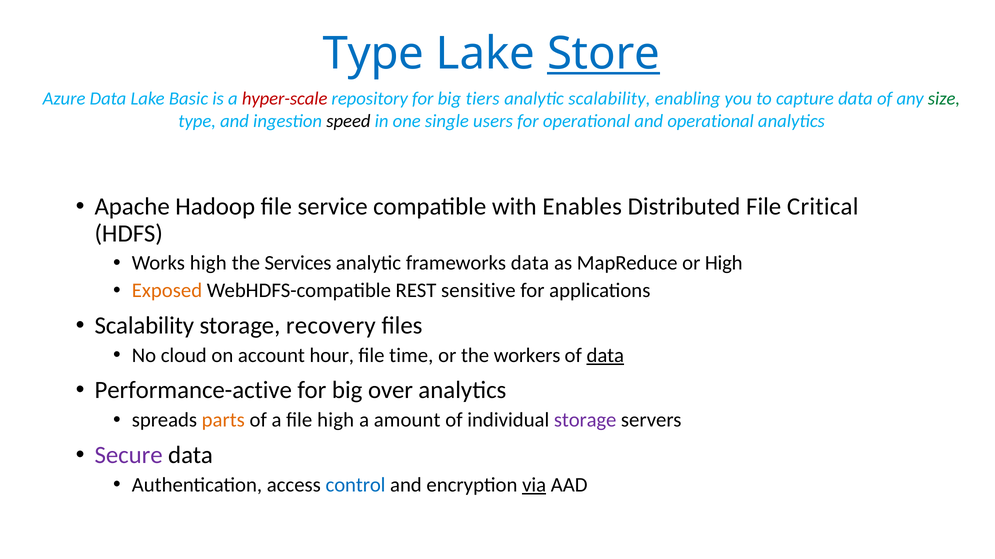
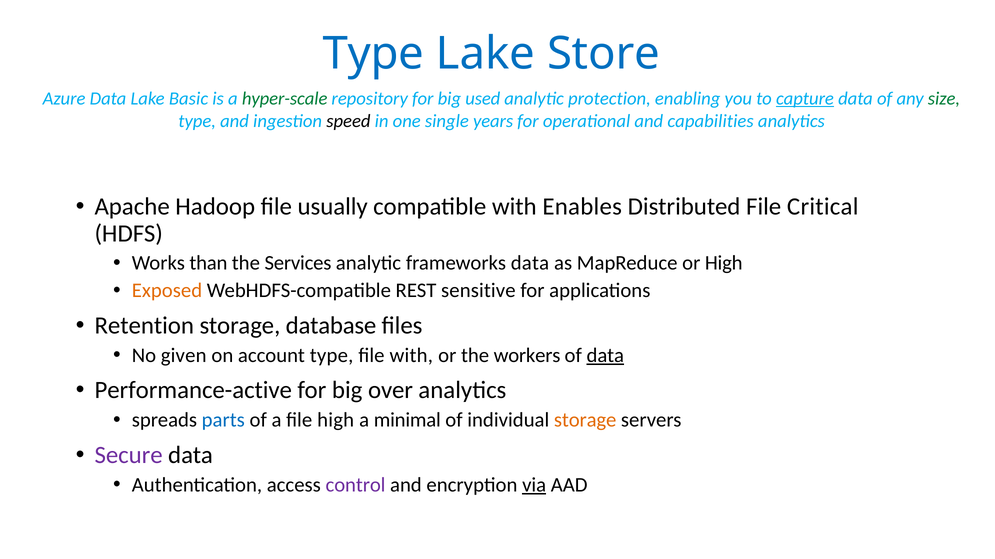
Store underline: present -> none
hyper-scale colour: red -> green
tiers: tiers -> used
analytic scalability: scalability -> protection
capture underline: none -> present
users: users -> years
and operational: operational -> capabilities
service: service -> usually
Works high: high -> than
Scalability at (144, 326): Scalability -> Retention
recovery: recovery -> database
cloud: cloud -> given
account hour: hour -> type
file time: time -> with
parts colour: orange -> blue
amount: amount -> minimal
storage at (585, 421) colour: purple -> orange
control colour: blue -> purple
